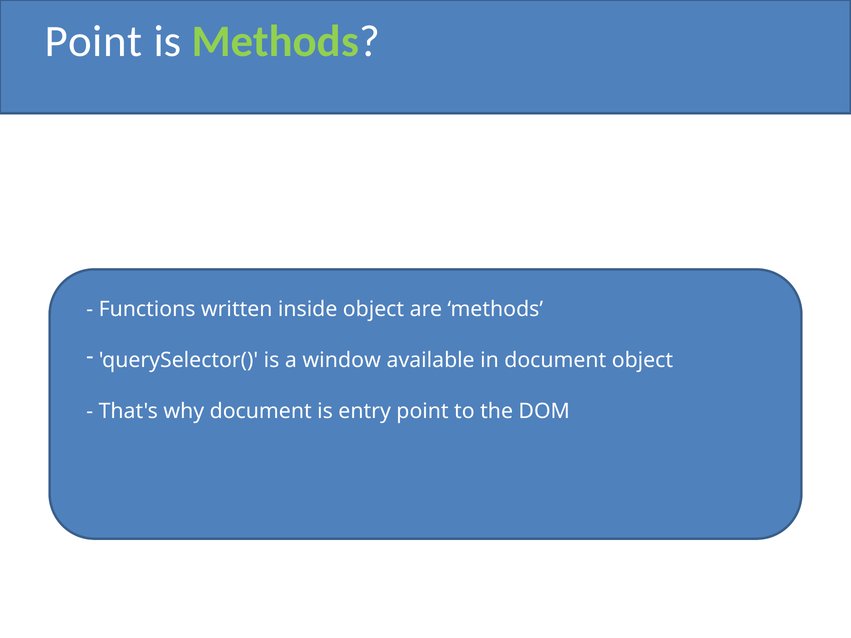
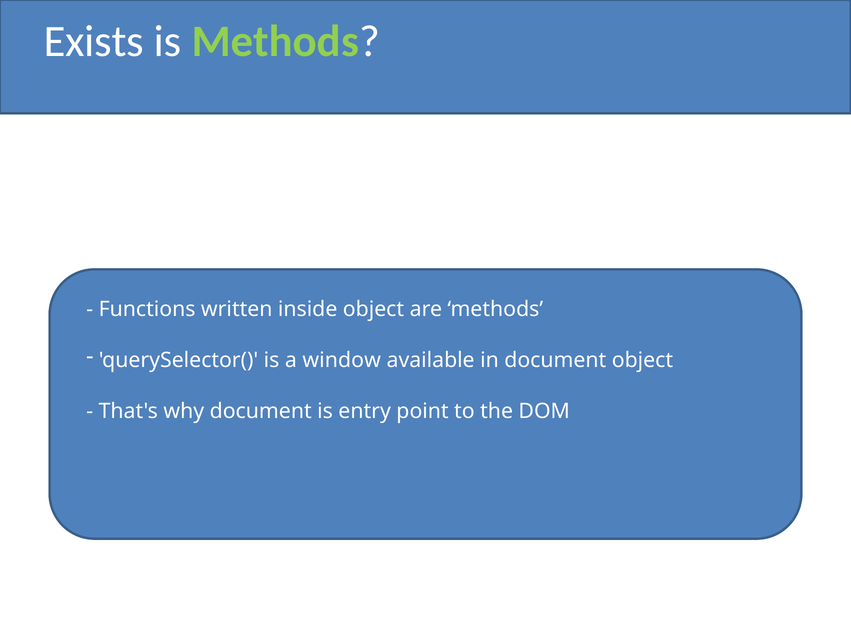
Point at (93, 41): Point -> Exists
